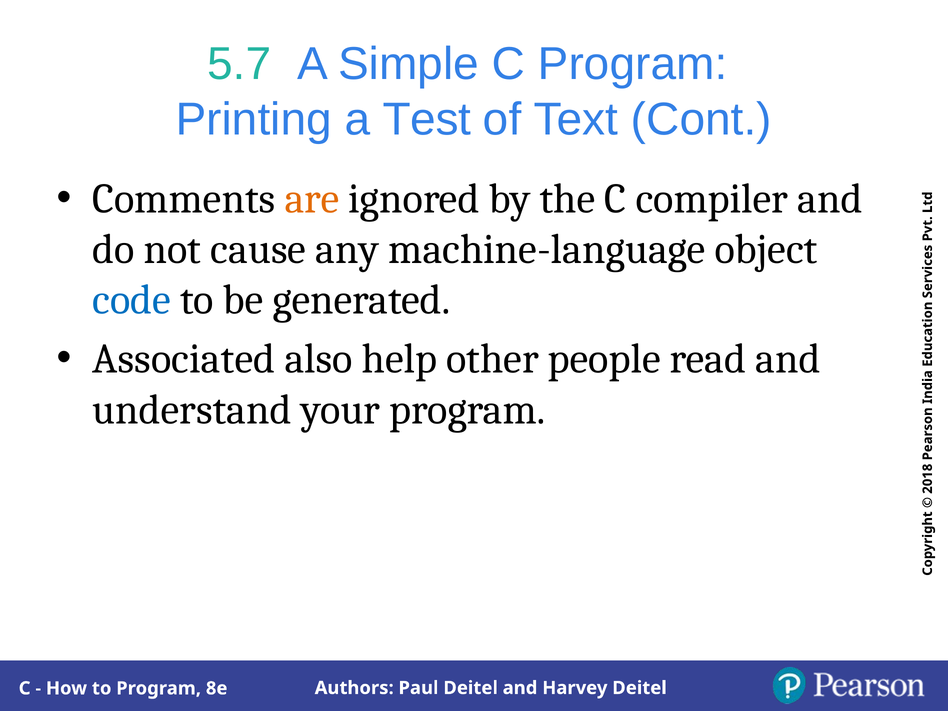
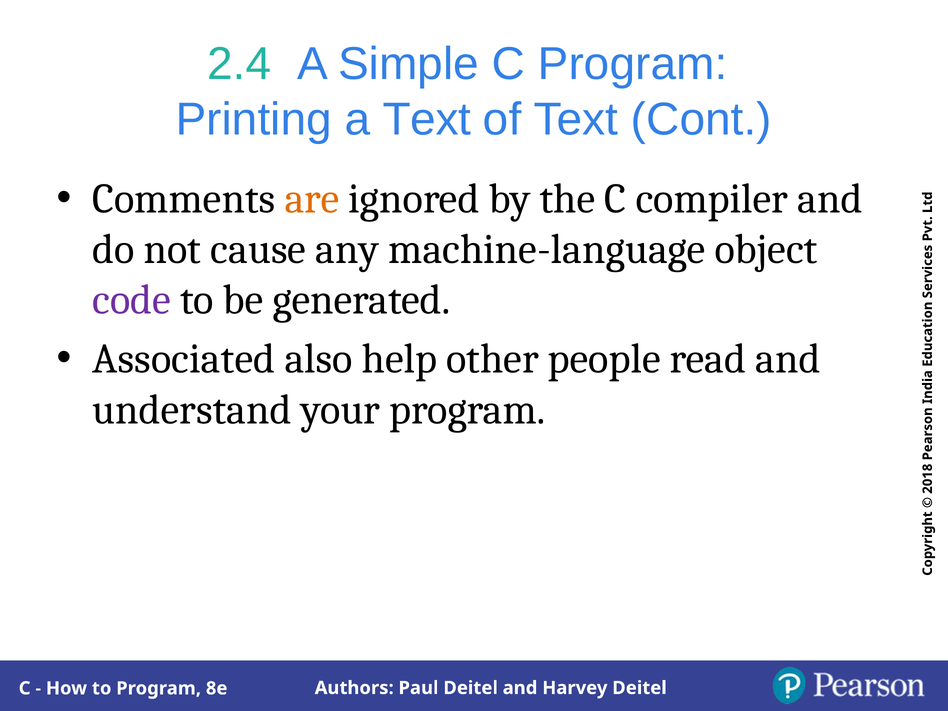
5.7: 5.7 -> 2.4
a Test: Test -> Text
code colour: blue -> purple
